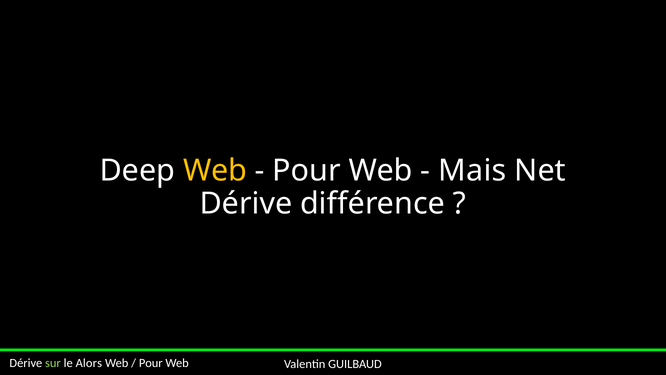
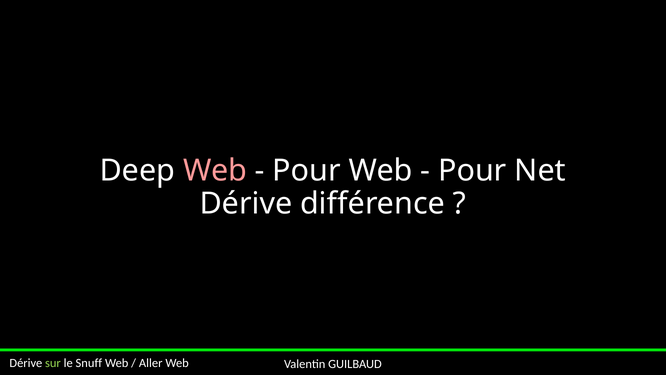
Web at (215, 171) colour: yellow -> pink
Mais at (472, 171): Mais -> Pour
Alors: Alors -> Snuff
Pour at (151, 363): Pour -> Aller
